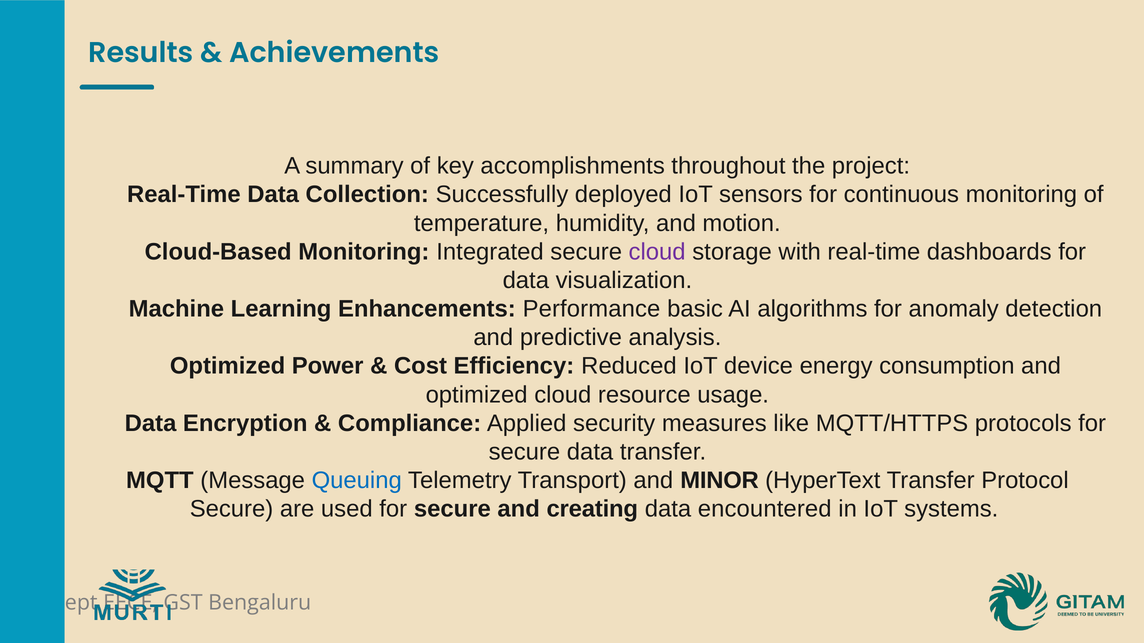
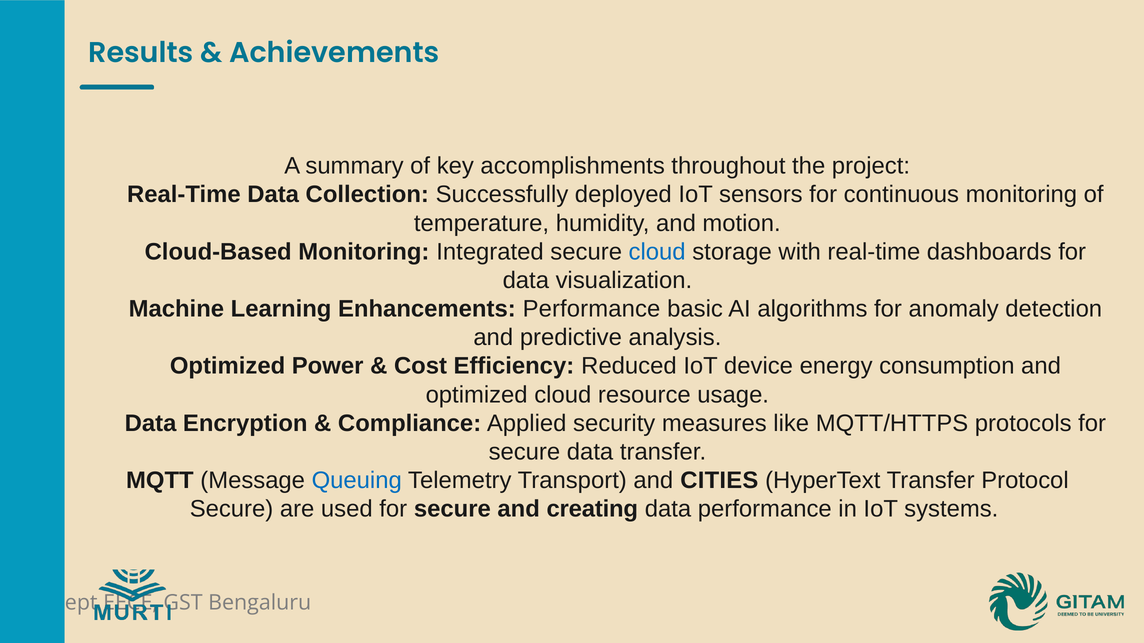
cloud at (657, 252) colour: purple -> blue
MINOR: MINOR -> CITIES
data encountered: encountered -> performance
